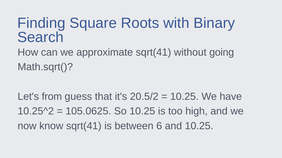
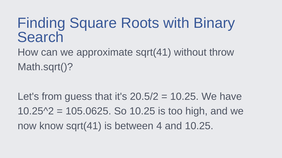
going: going -> throw
6: 6 -> 4
